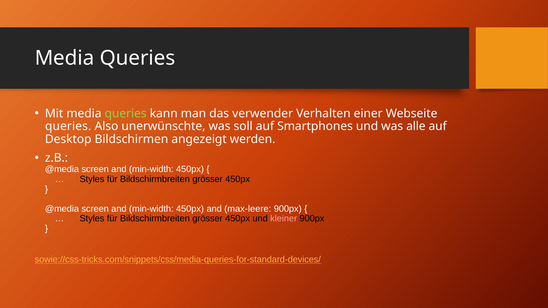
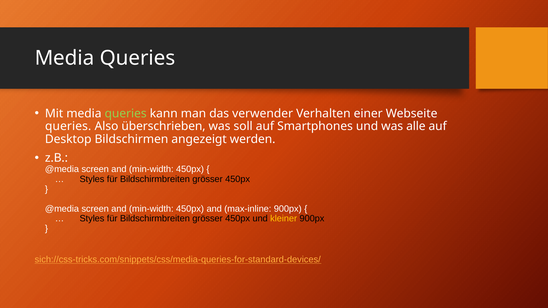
unerwünschte: unerwünschte -> überschrieben
max-leere: max-leere -> max-inline
kleiner colour: pink -> yellow
sowie://css-tricks.com/snippets/css/media-queries-for-standard-devices/: sowie://css-tricks.com/snippets/css/media-queries-for-standard-devices/ -> sich://css-tricks.com/snippets/css/media-queries-for-standard-devices/
